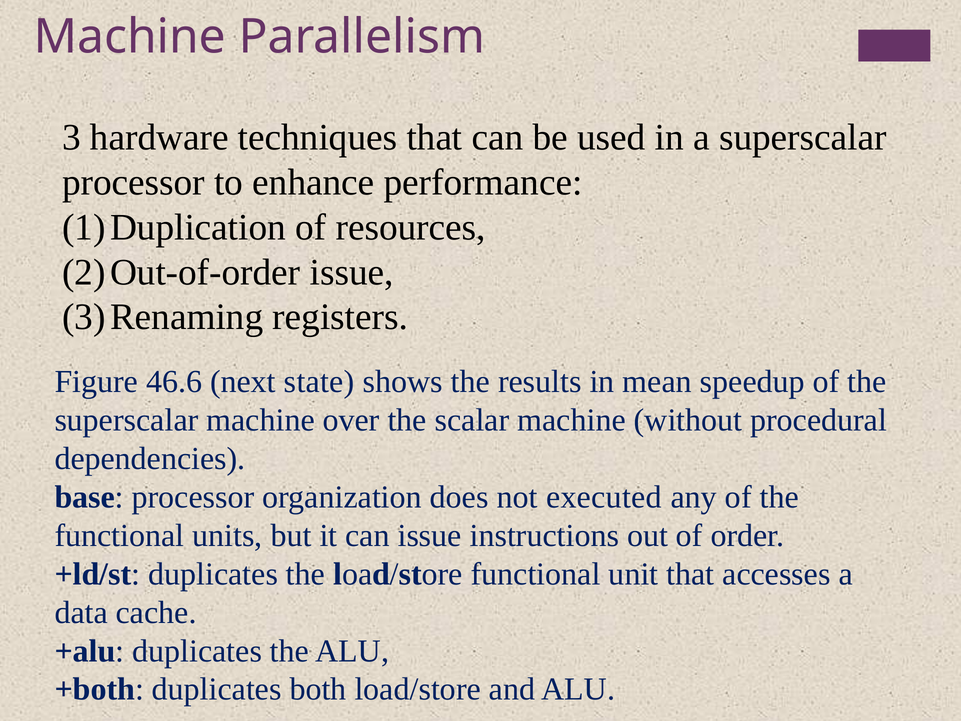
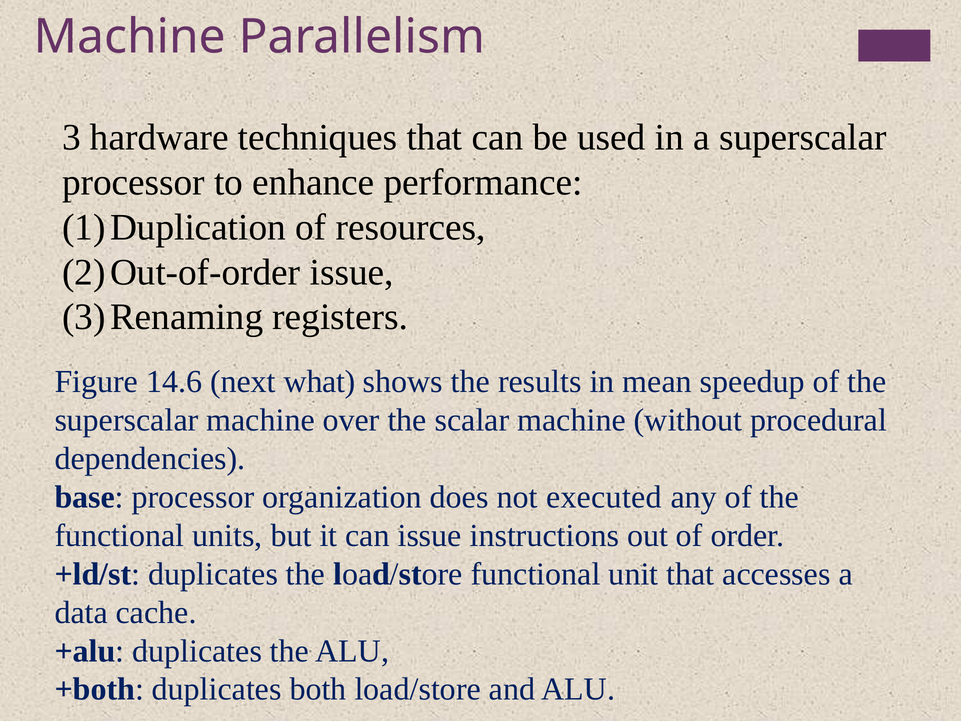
46.6: 46.6 -> 14.6
state: state -> what
